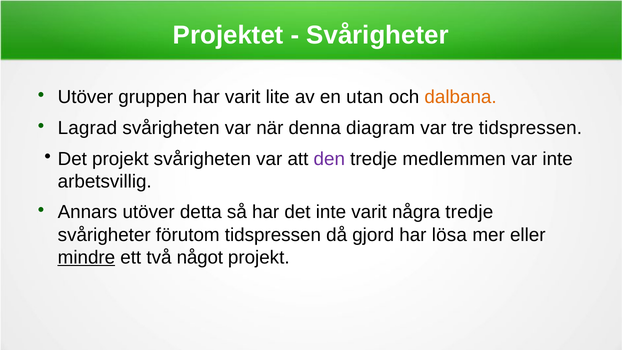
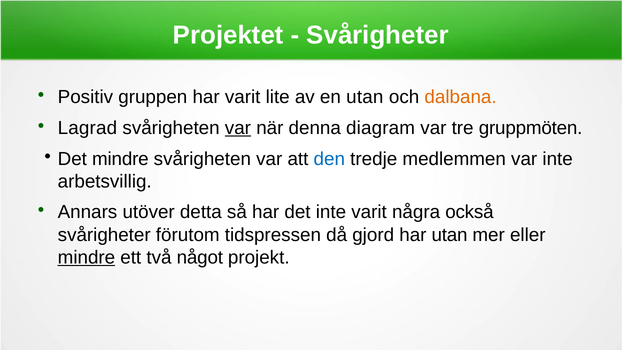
Utöver at (85, 97): Utöver -> Positiv
var at (238, 128) underline: none -> present
tre tidspressen: tidspressen -> gruppmöten
Det projekt: projekt -> mindre
den colour: purple -> blue
några tredje: tredje -> också
har lösa: lösa -> utan
